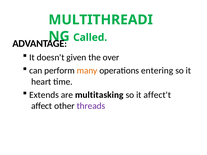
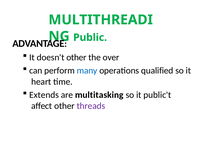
Called: Called -> Public
doesn't given: given -> other
many colour: orange -> blue
entering: entering -> qualified
affect't: affect't -> public't
